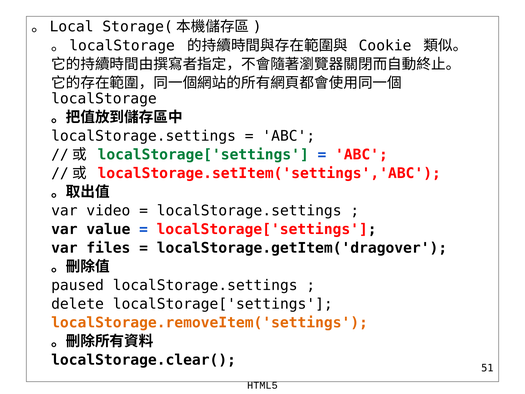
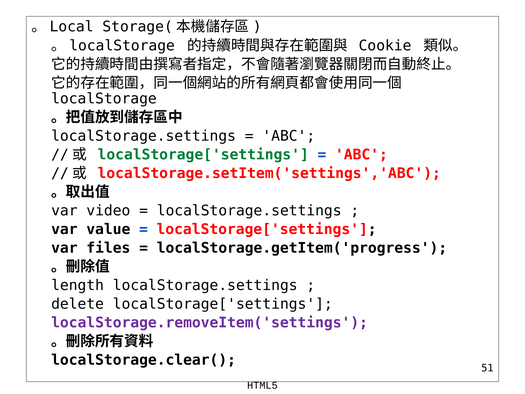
localStorage.getItem('dragover: localStorage.getItem('dragover -> localStorage.getItem('progress
paused: paused -> length
localStorage.removeItem('settings colour: orange -> purple
